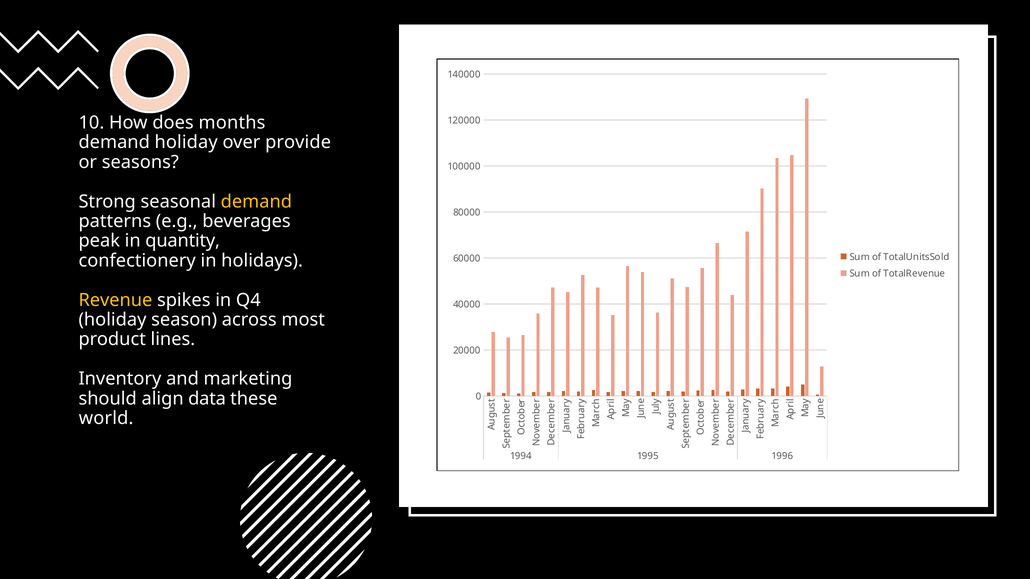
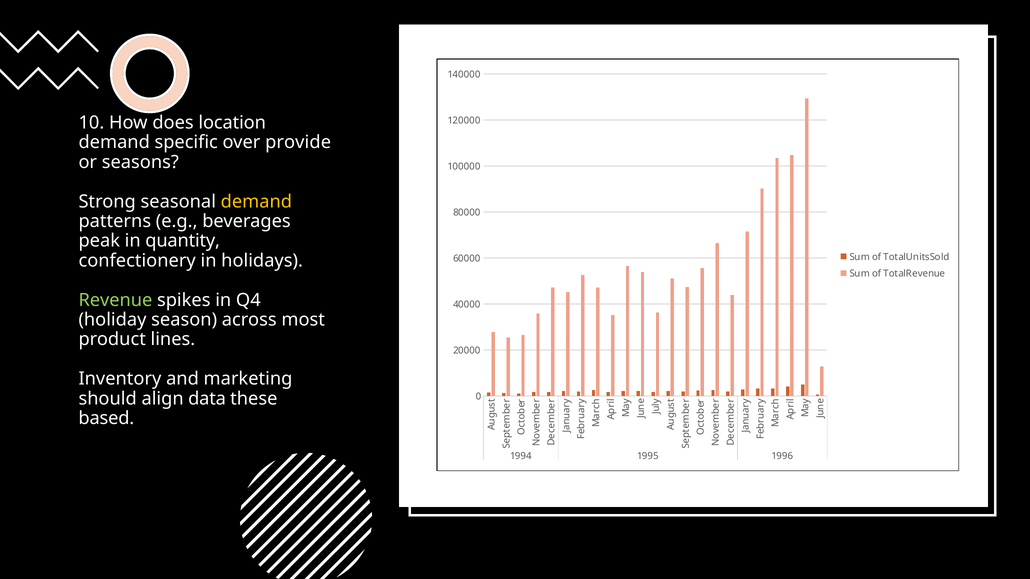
months: months -> location
demand holiday: holiday -> specific
Revenue colour: yellow -> light green
world: world -> based
